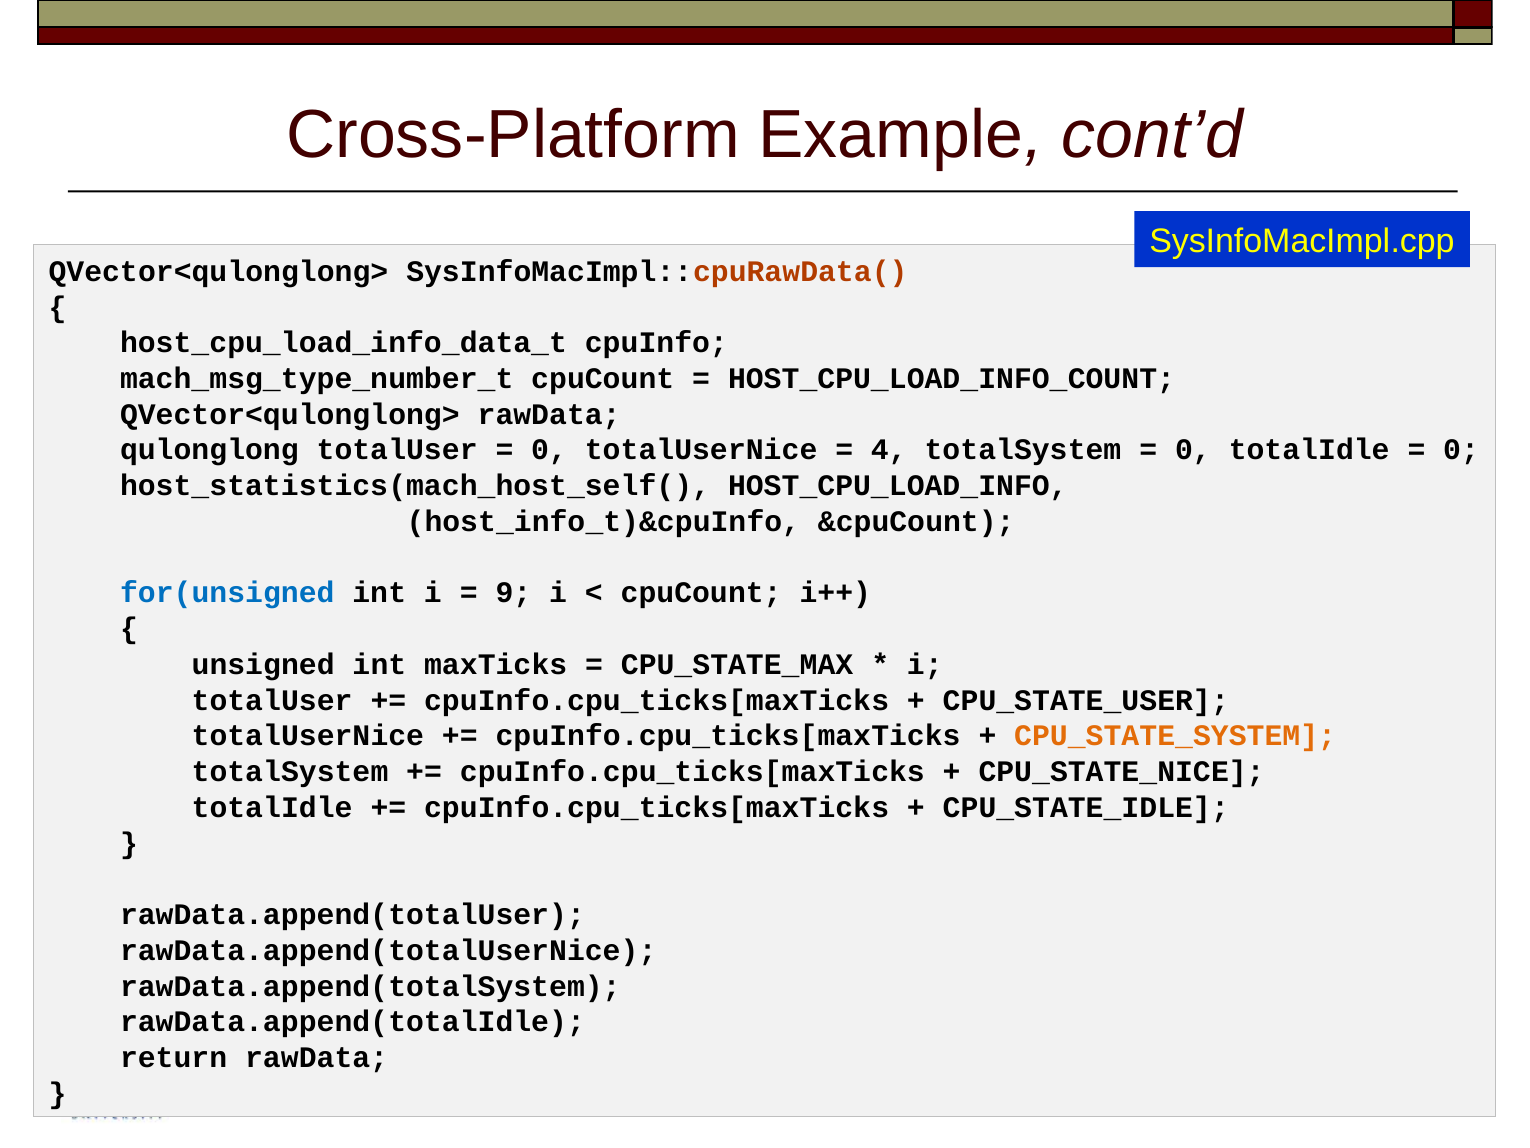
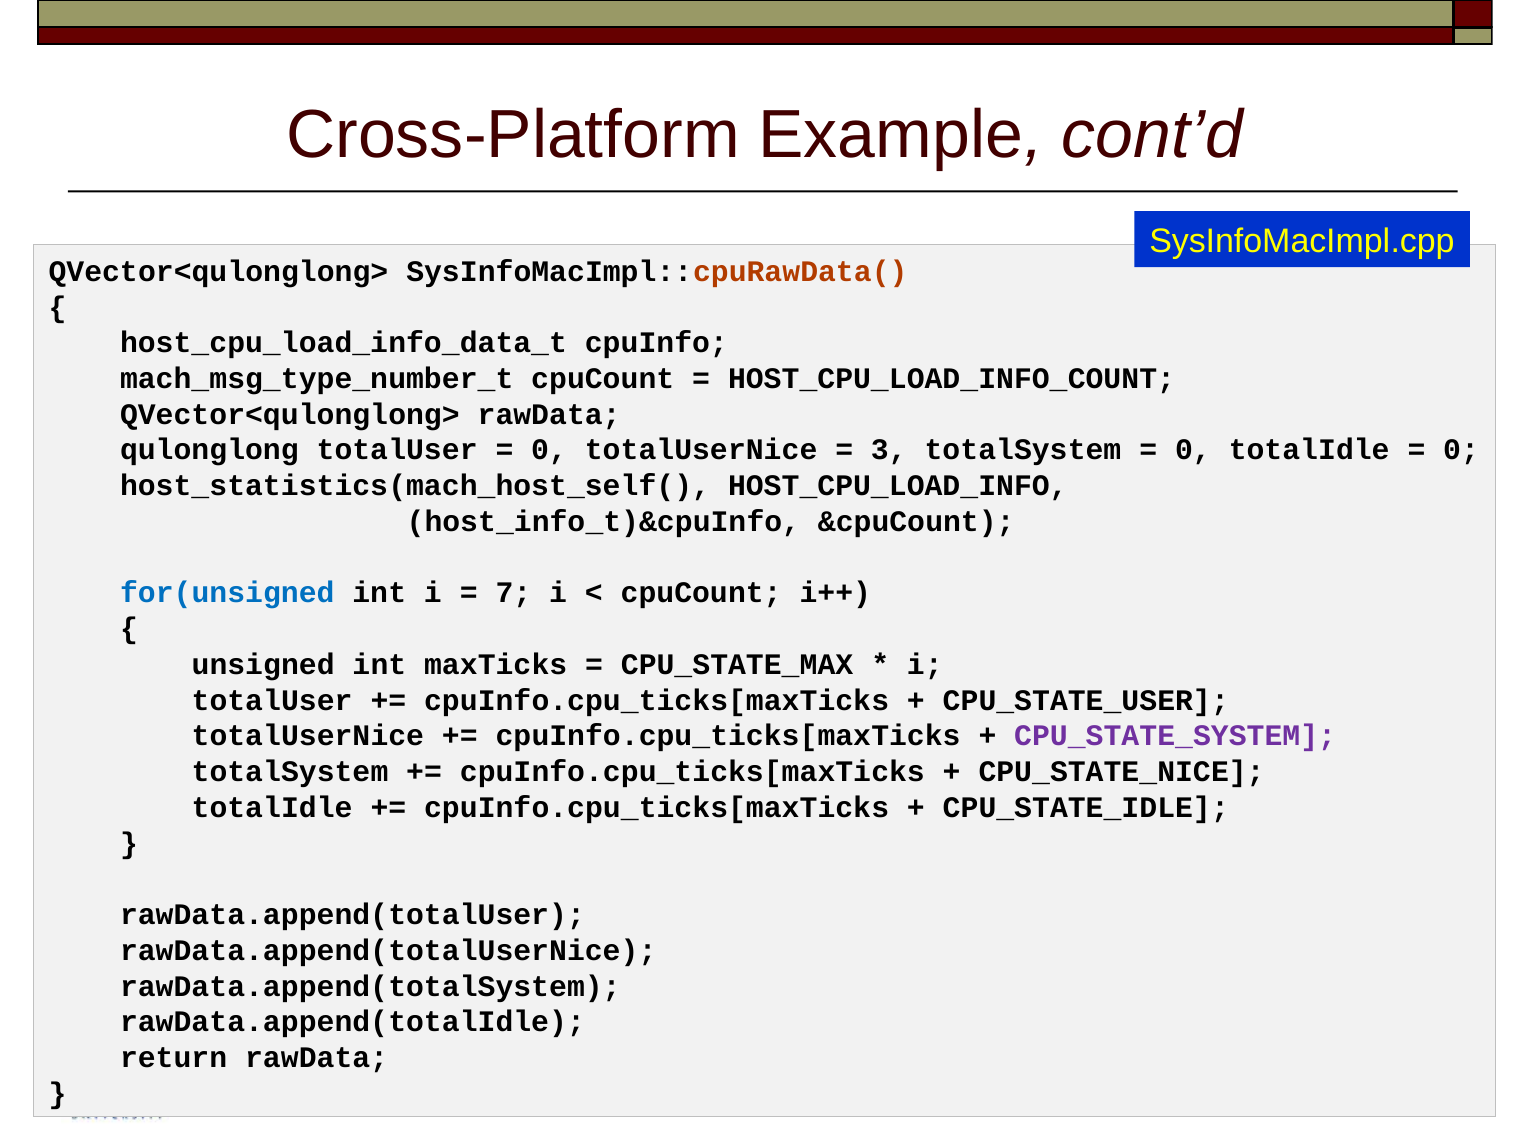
4: 4 -> 3
9: 9 -> 7
CPU_STATE_SYSTEM colour: orange -> purple
